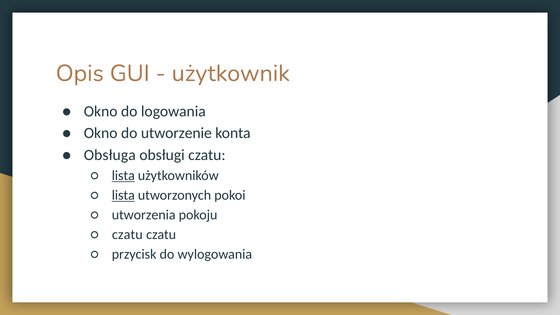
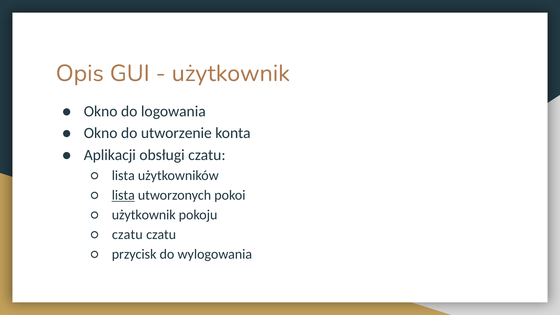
Obsługa: Obsługa -> Aplikacji
lista at (123, 176) underline: present -> none
utworzenia at (144, 215): utworzenia -> użytkownik
